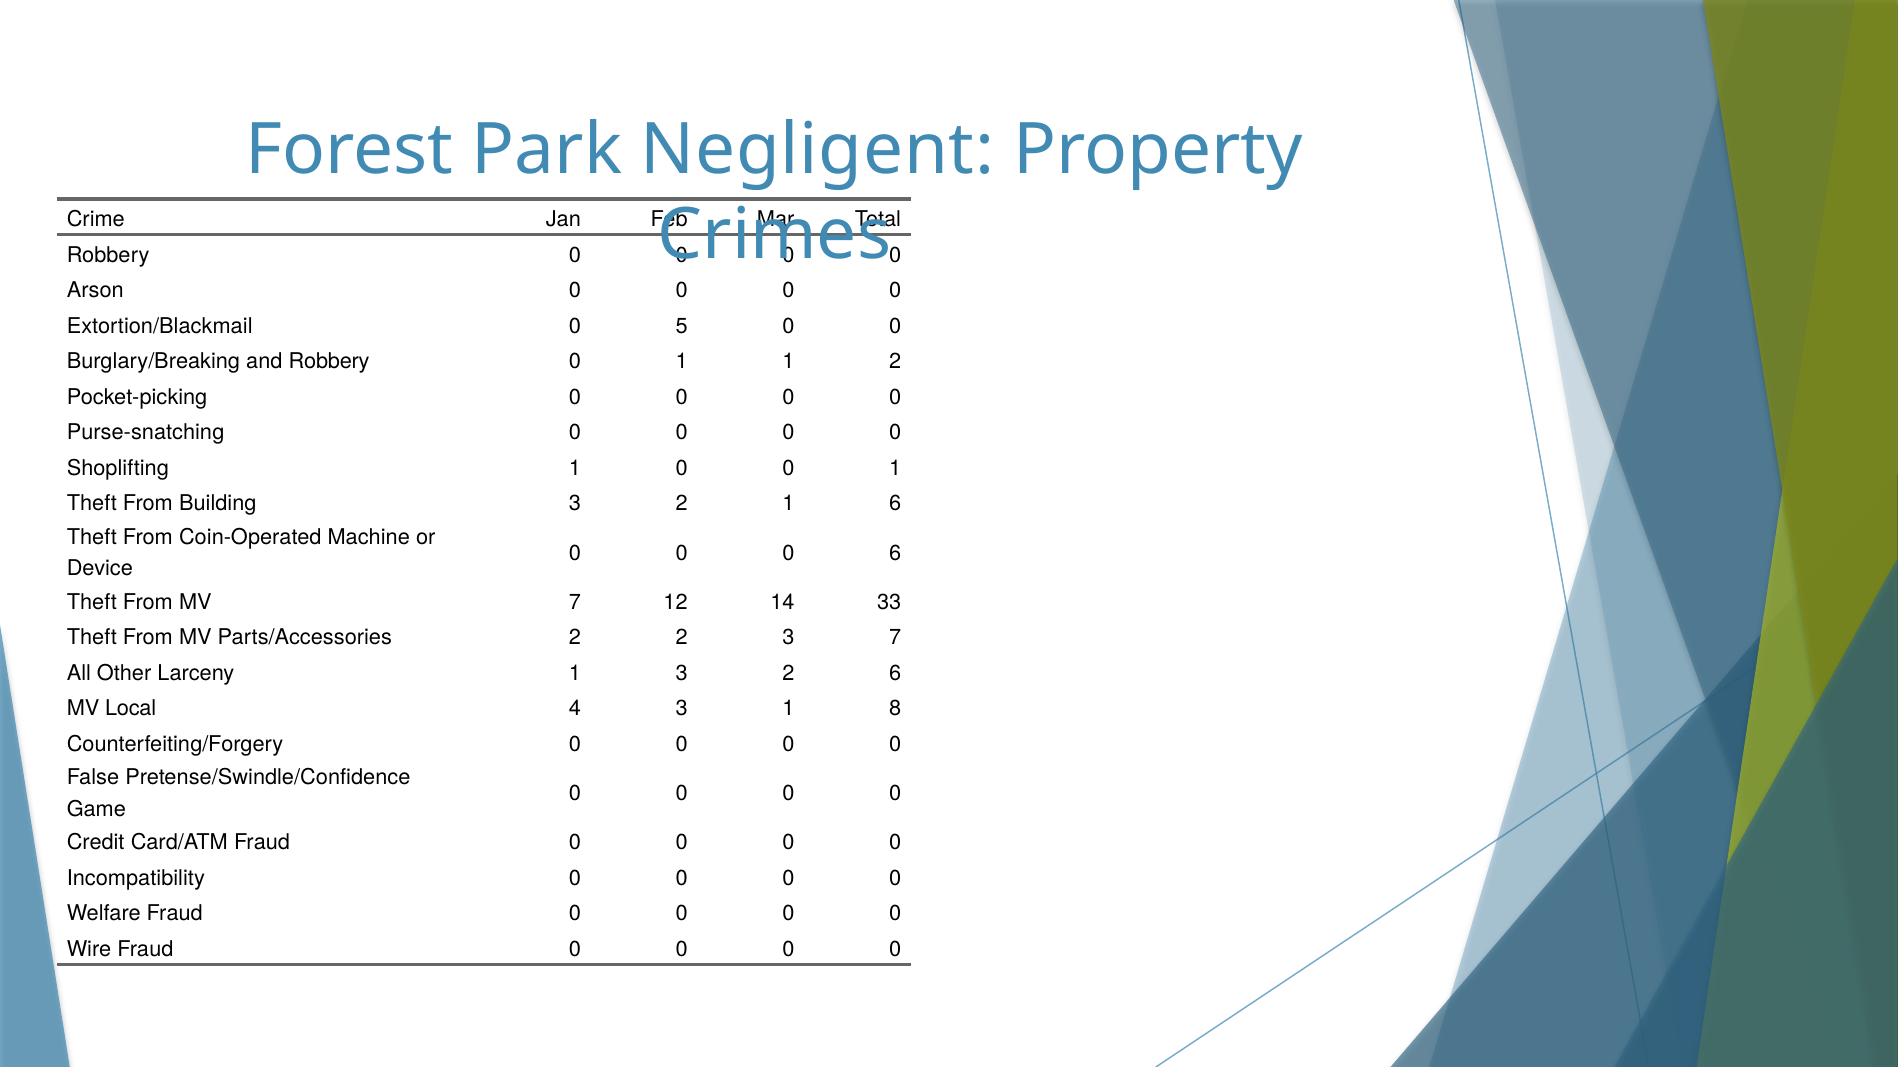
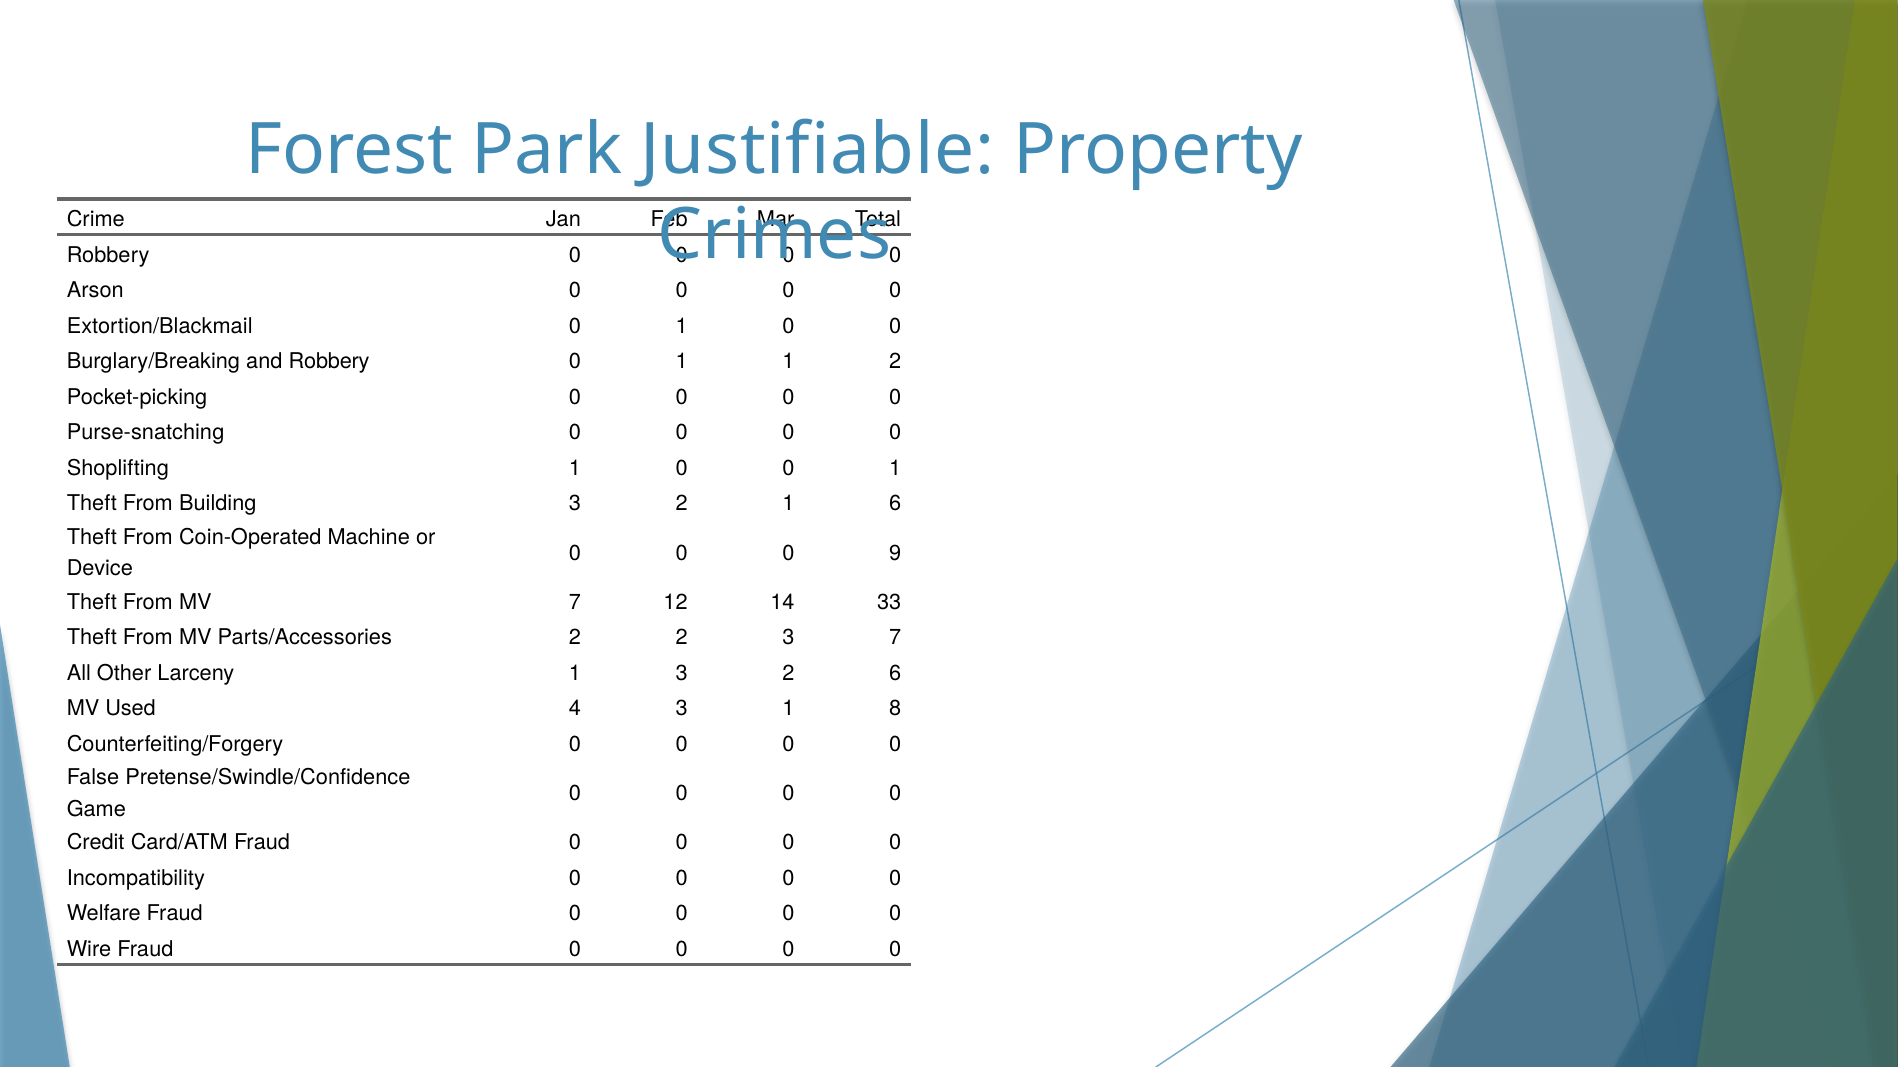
Negligent: Negligent -> Justifiable
Extortion/Blackmail 0 5: 5 -> 1
0 6: 6 -> 9
Local: Local -> Used
